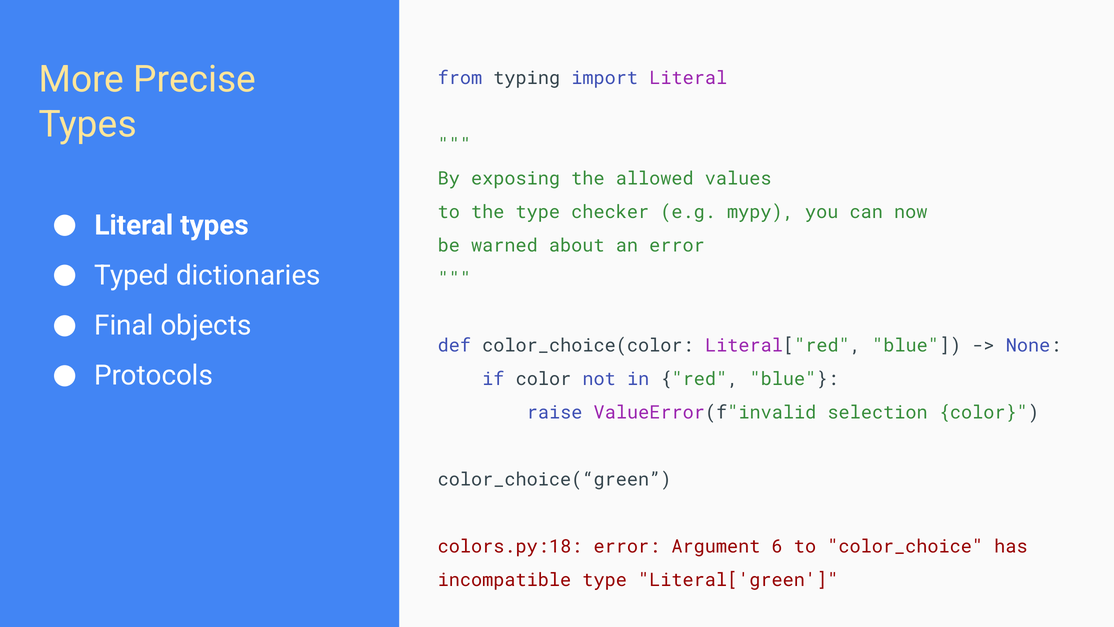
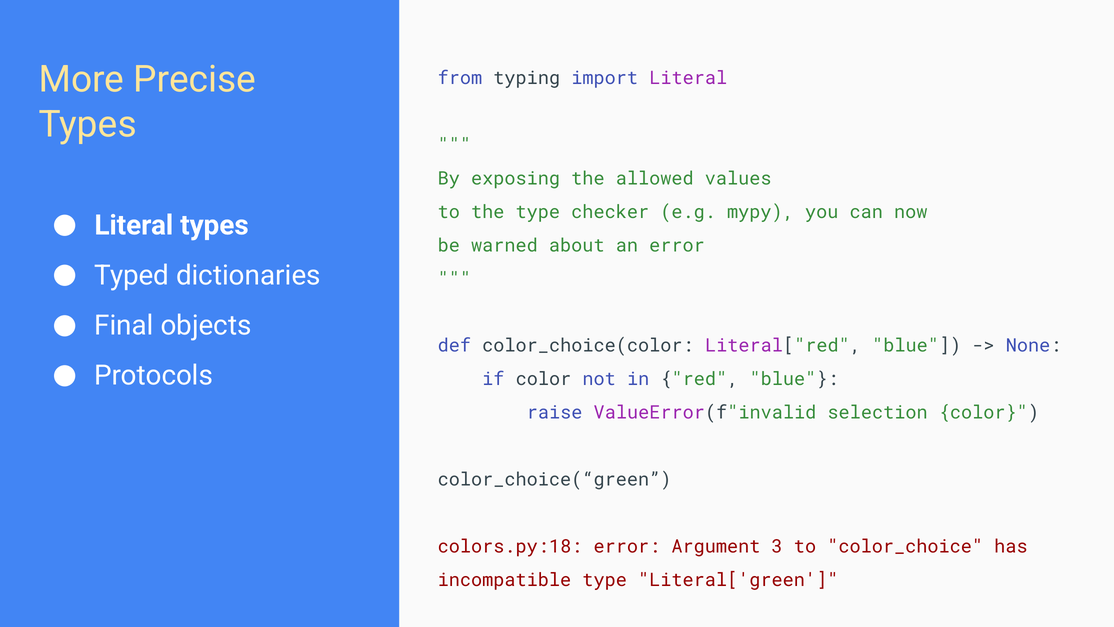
6: 6 -> 3
